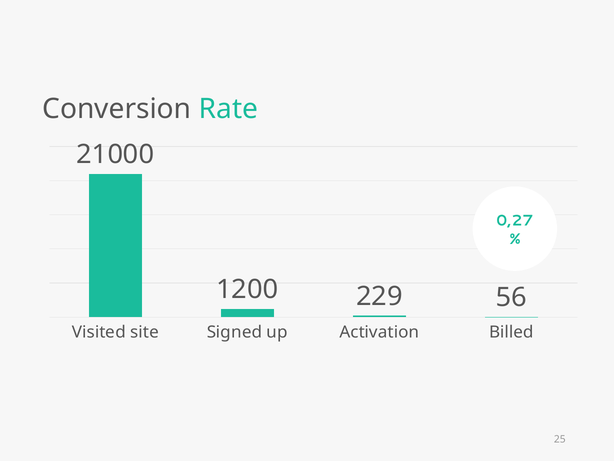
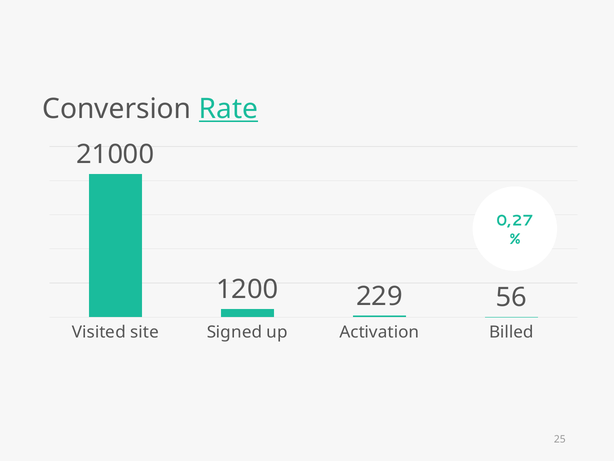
Rate underline: none -> present
